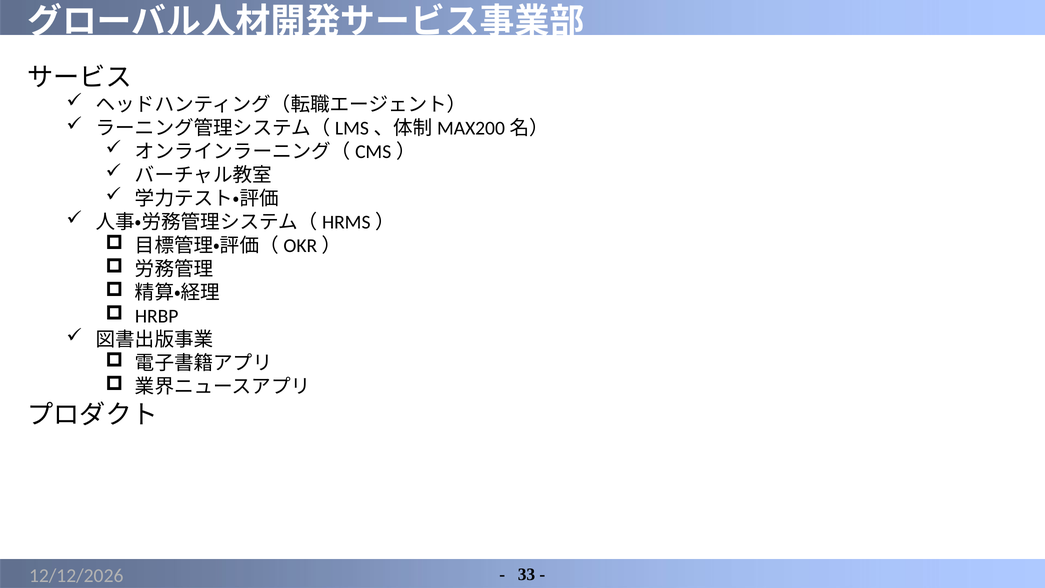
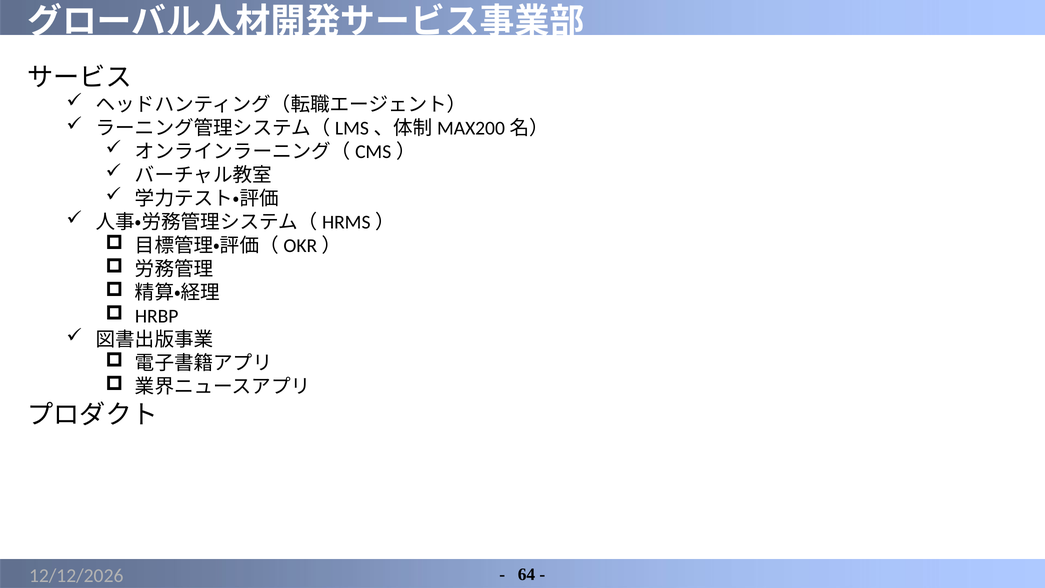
33: 33 -> 64
